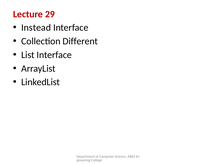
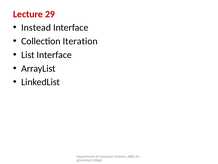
Different: Different -> Iteration
